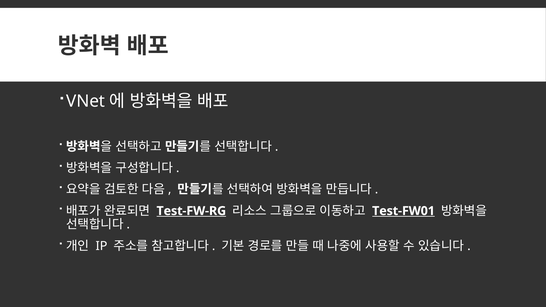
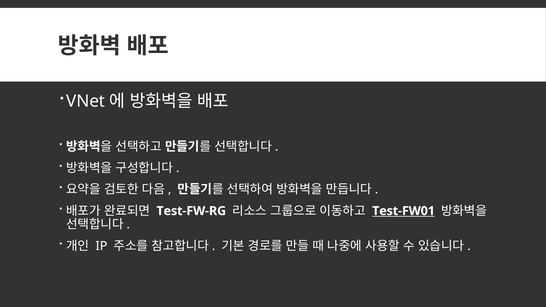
Test-FW-RG underline: present -> none
